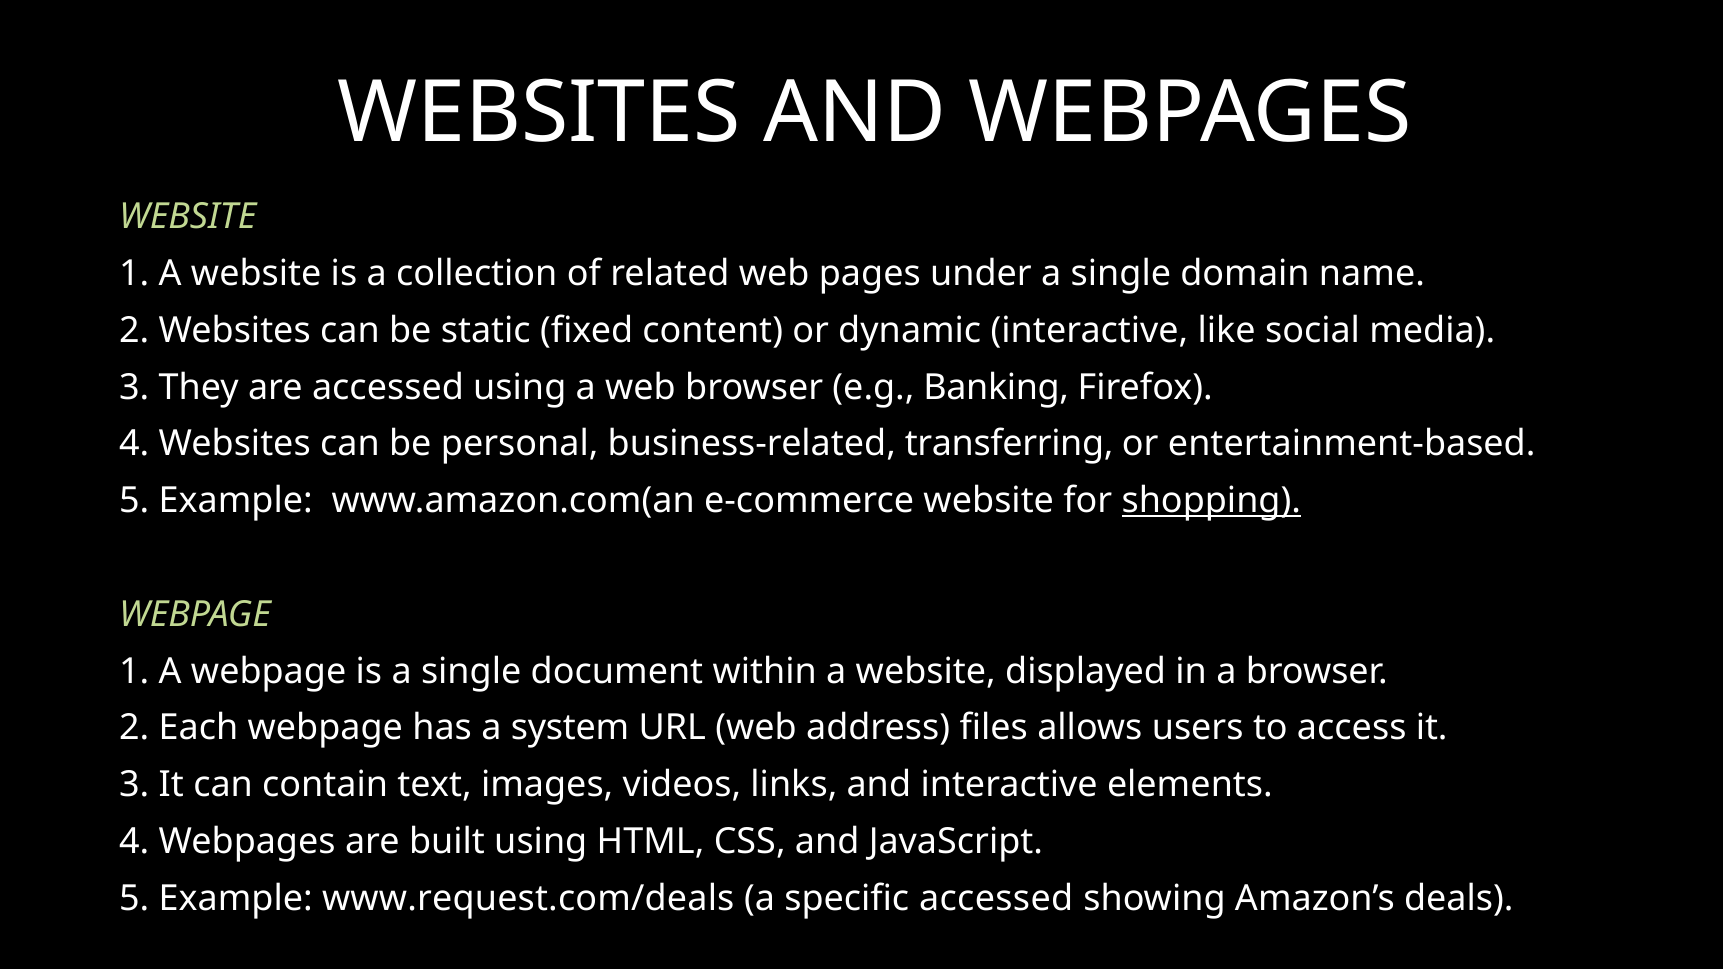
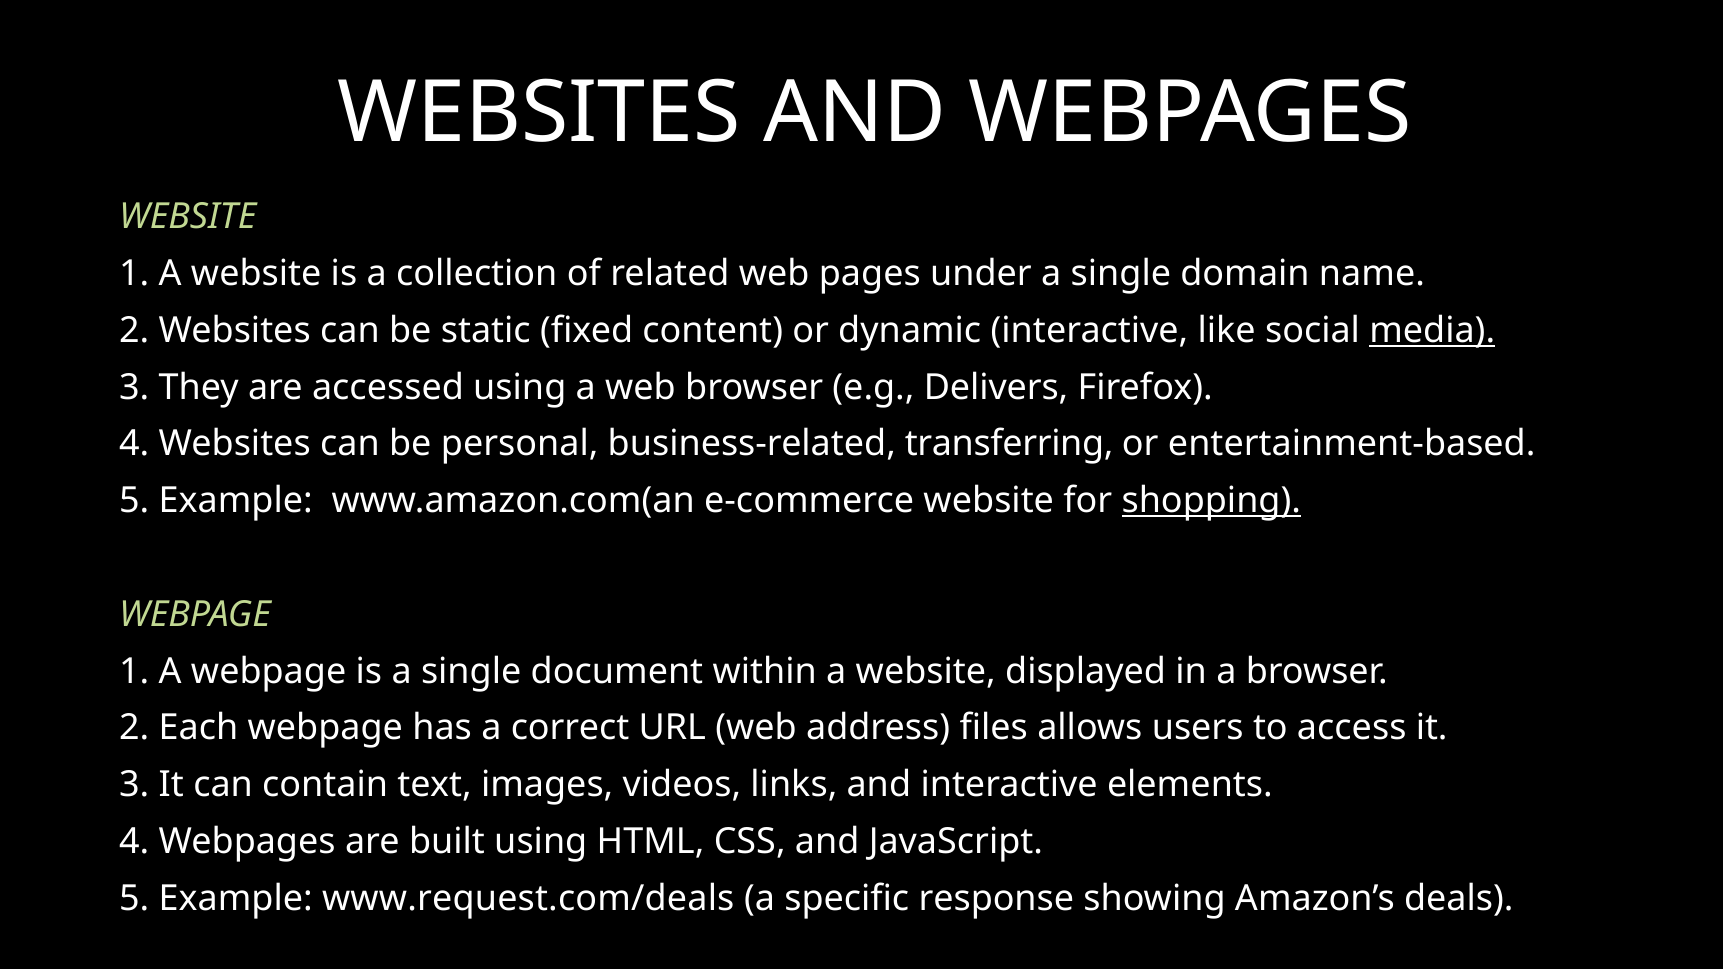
media underline: none -> present
Banking: Banking -> Delivers
system: system -> correct
specific accessed: accessed -> response
